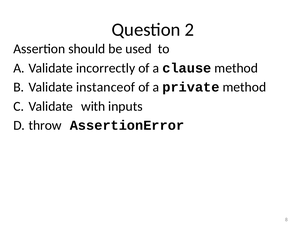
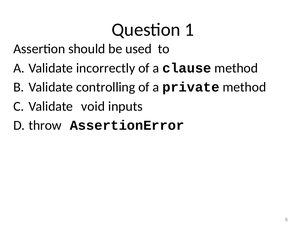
2: 2 -> 1
instanceof: instanceof -> controlling
with: with -> void
